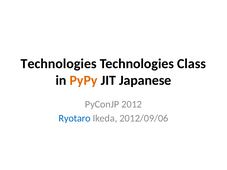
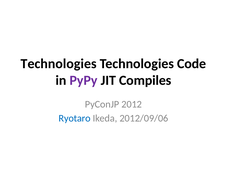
Class: Class -> Code
PyPy colour: orange -> purple
Japanese: Japanese -> Compiles
